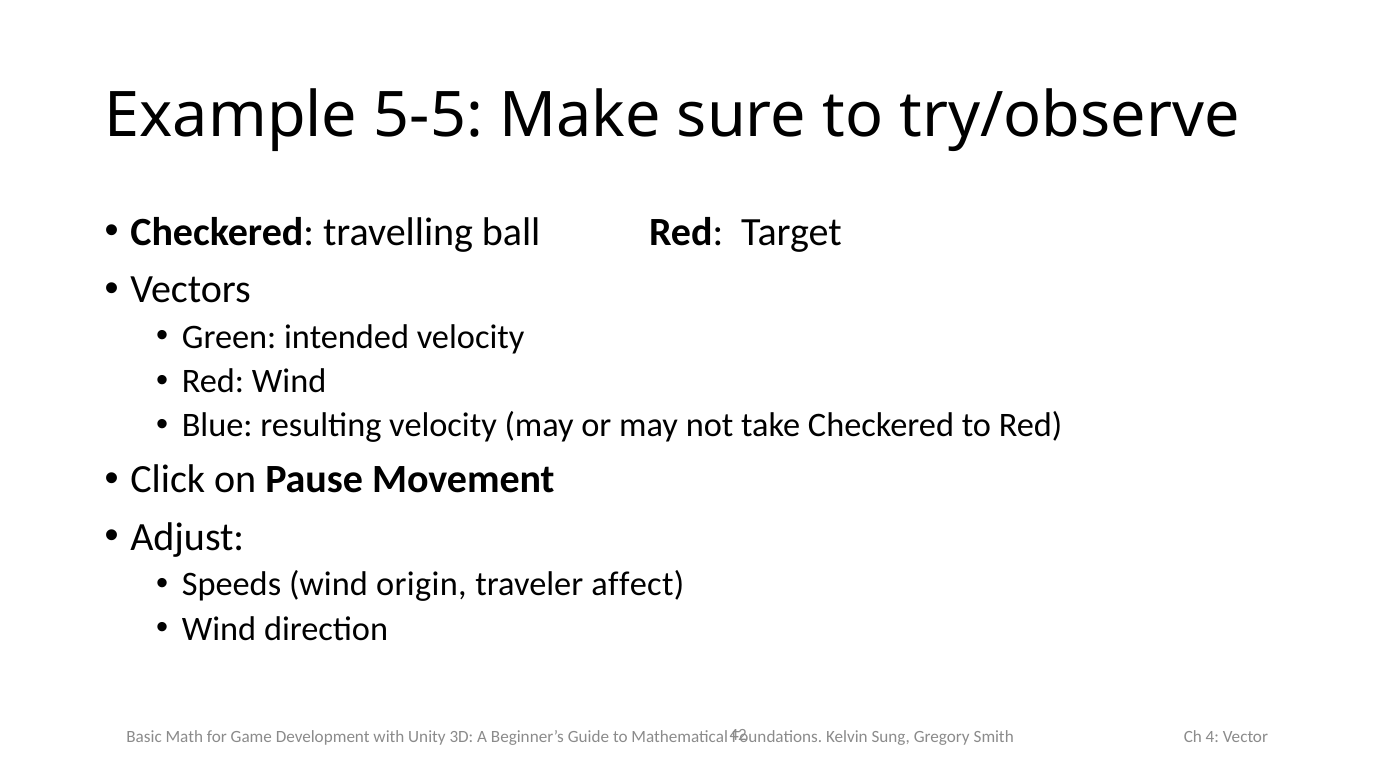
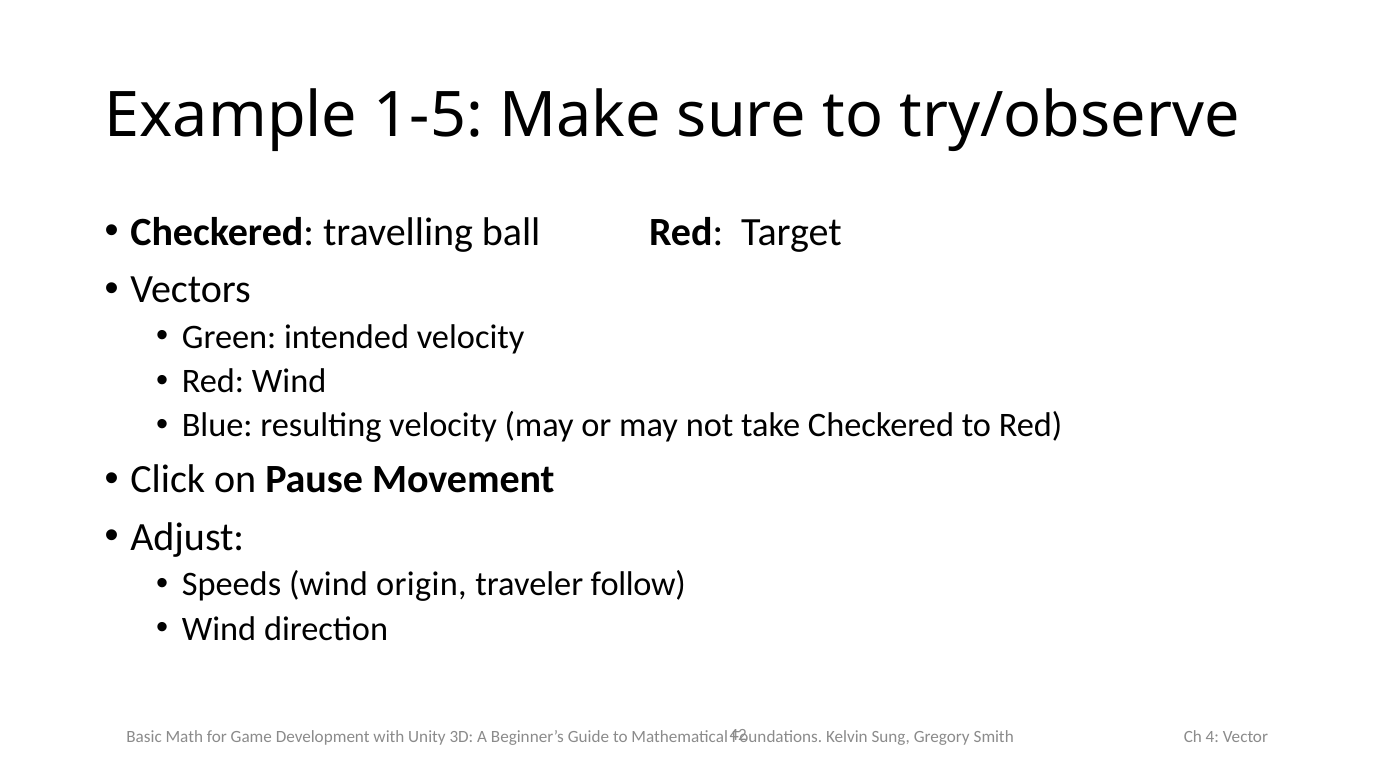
5-5: 5-5 -> 1-5
affect: affect -> follow
